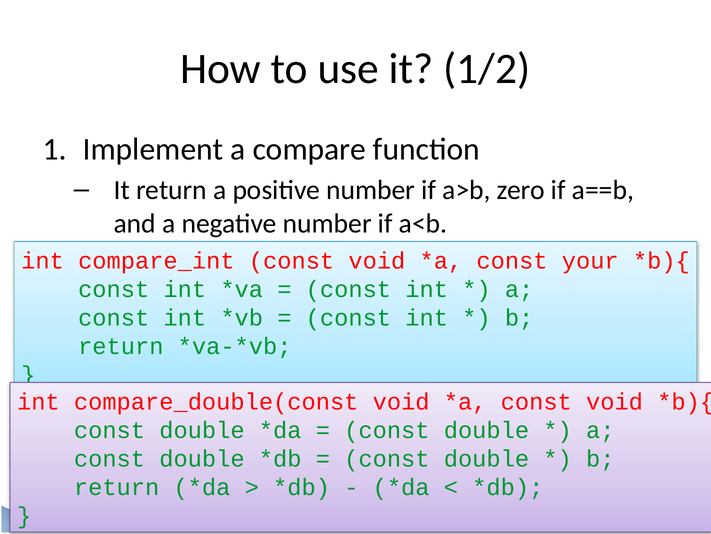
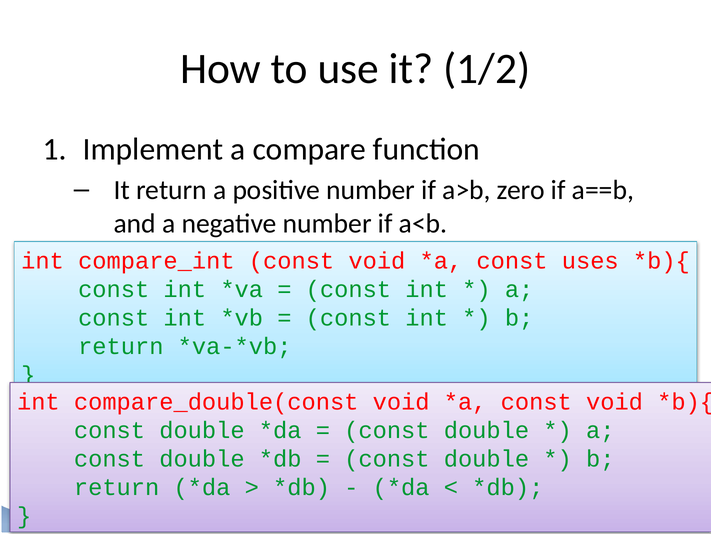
your: your -> uses
